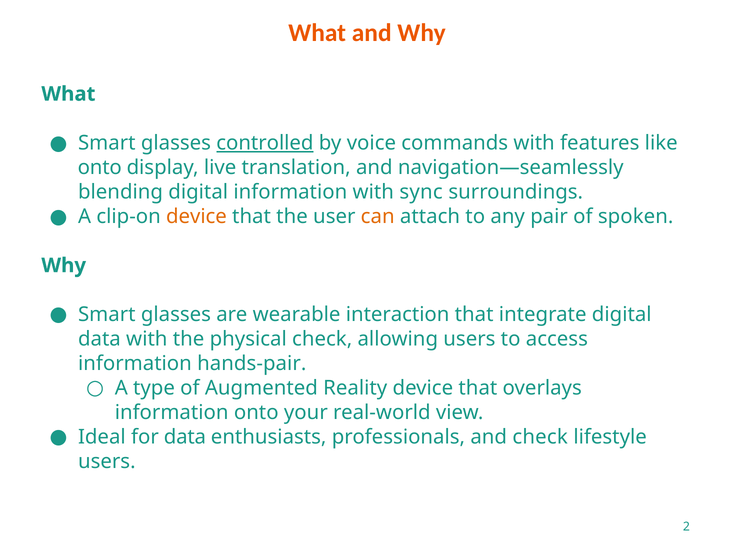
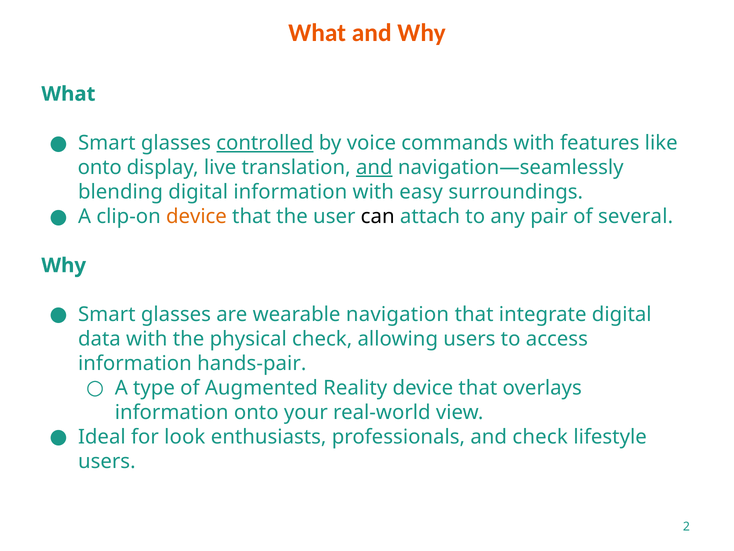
and at (374, 167) underline: none -> present
sync: sync -> easy
can colour: orange -> black
spoken: spoken -> several
interaction: interaction -> navigation
for data: data -> look
